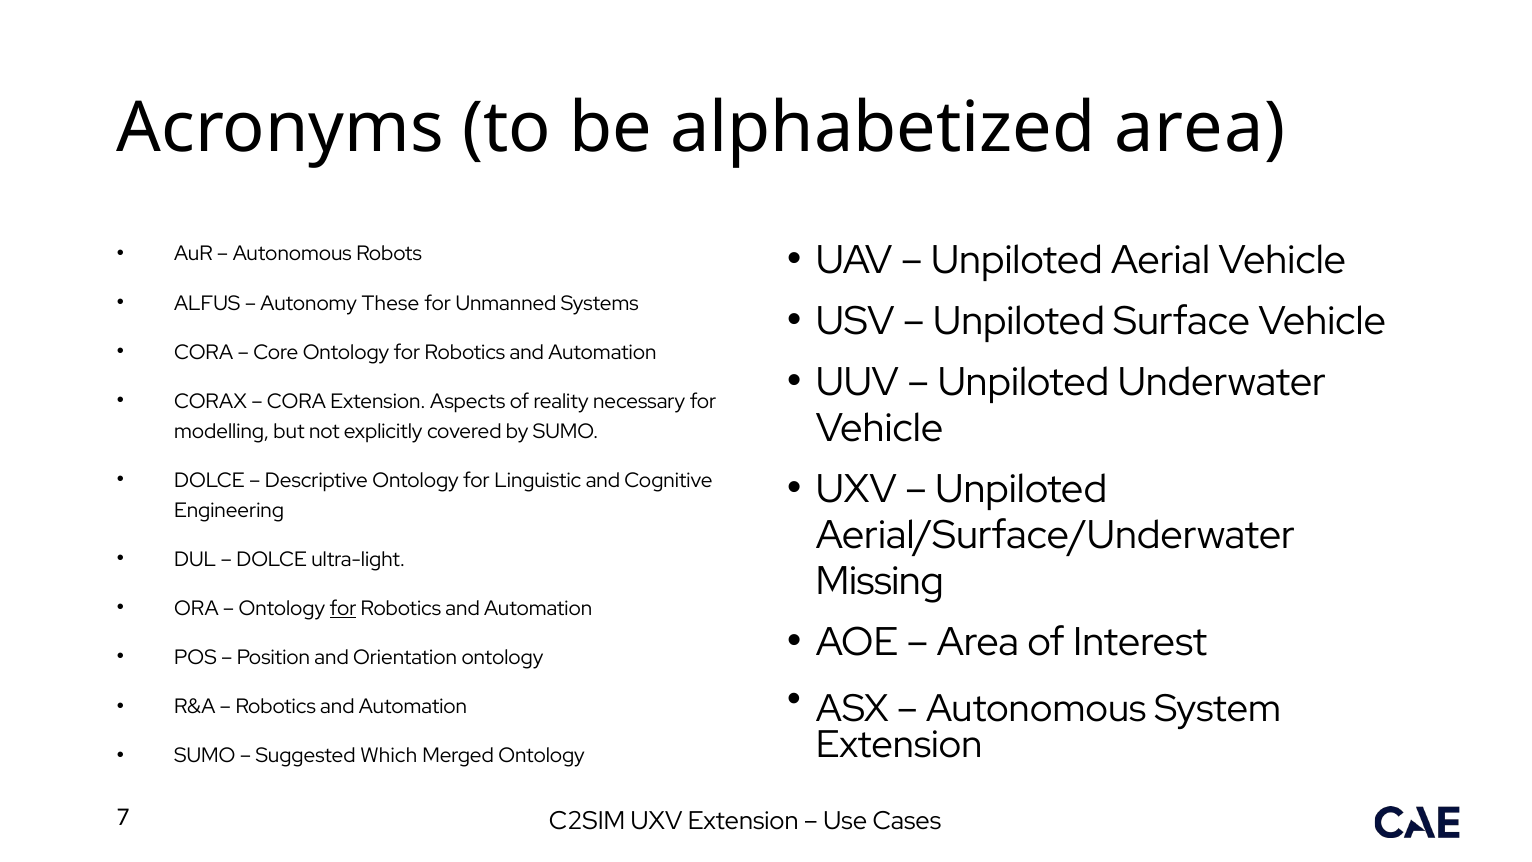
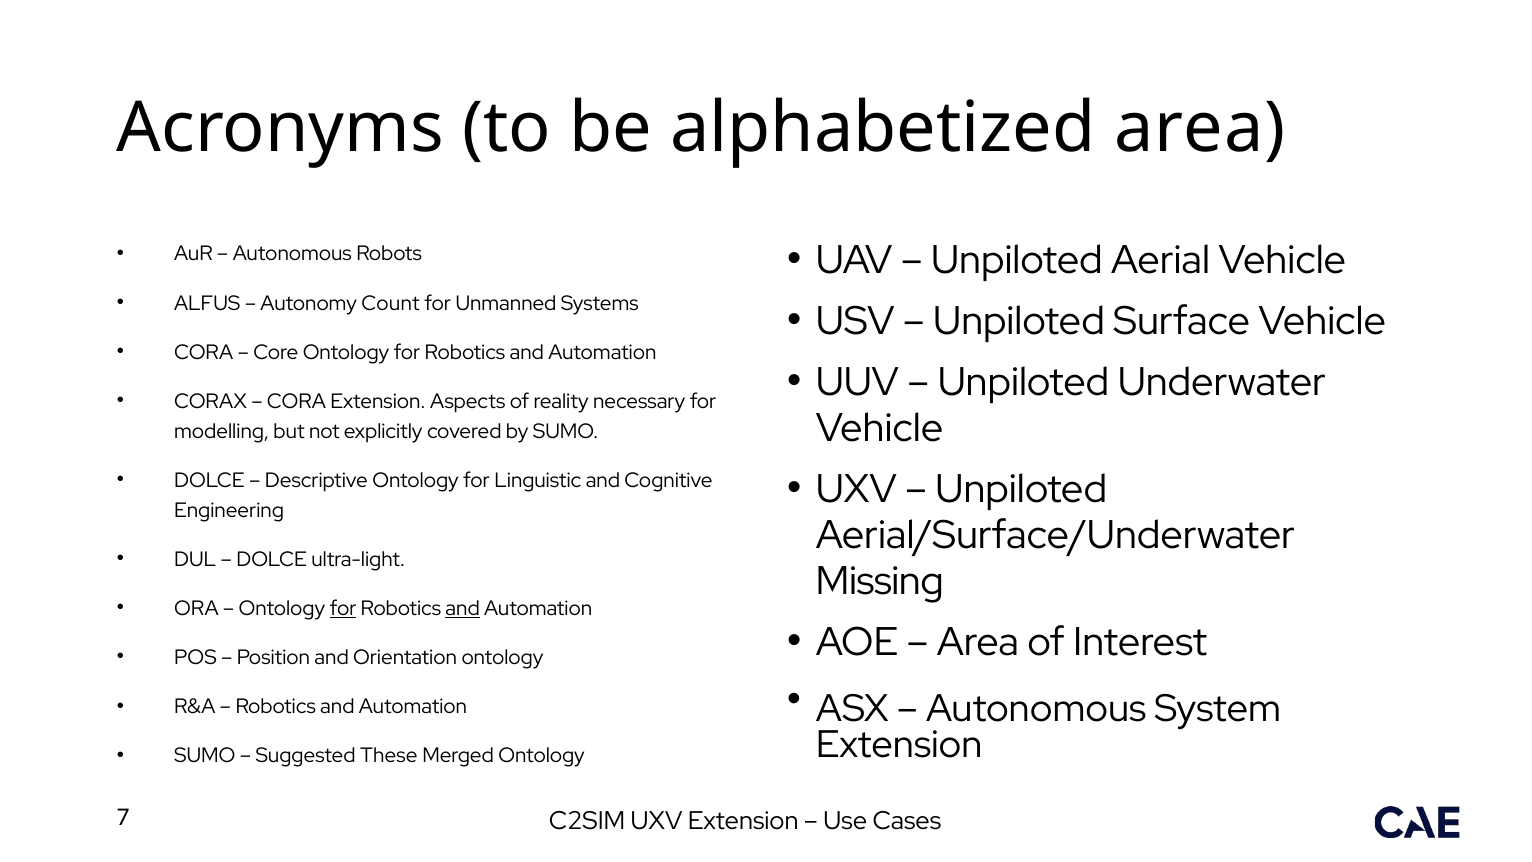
These: These -> Count
and at (463, 608) underline: none -> present
Which: Which -> These
